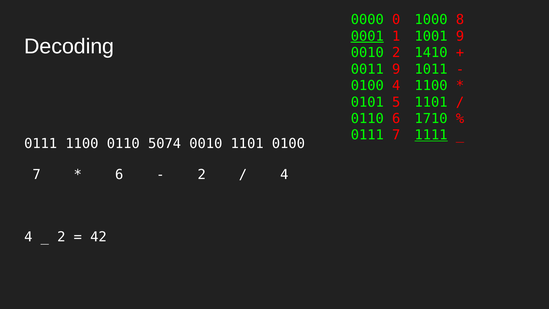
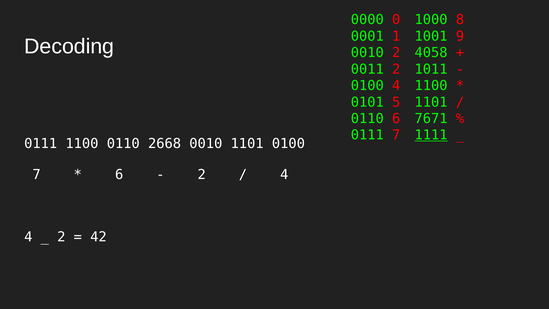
0001 underline: present -> none
1410: 1410 -> 4058
0011 9: 9 -> 2
1710: 1710 -> 7671
5074: 5074 -> 2668
